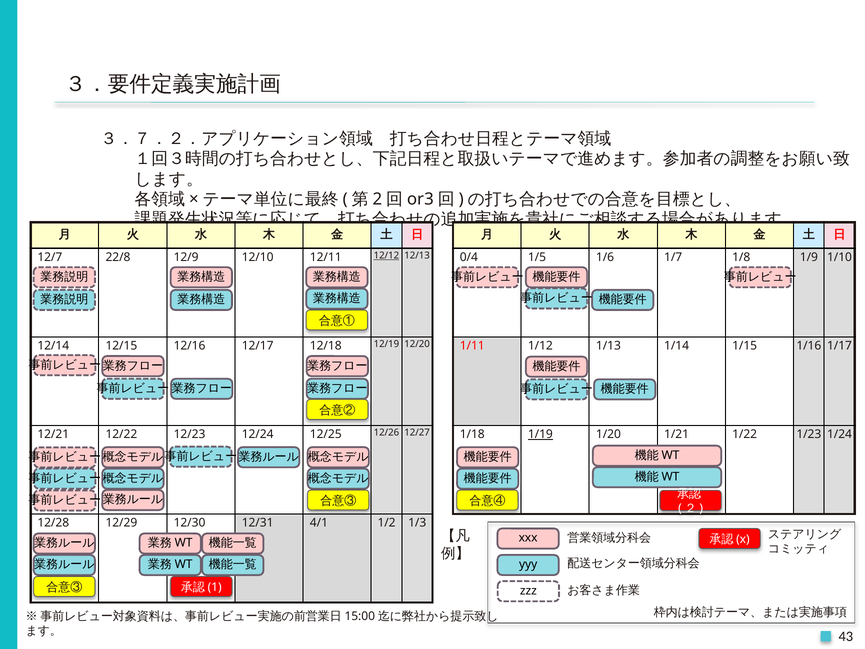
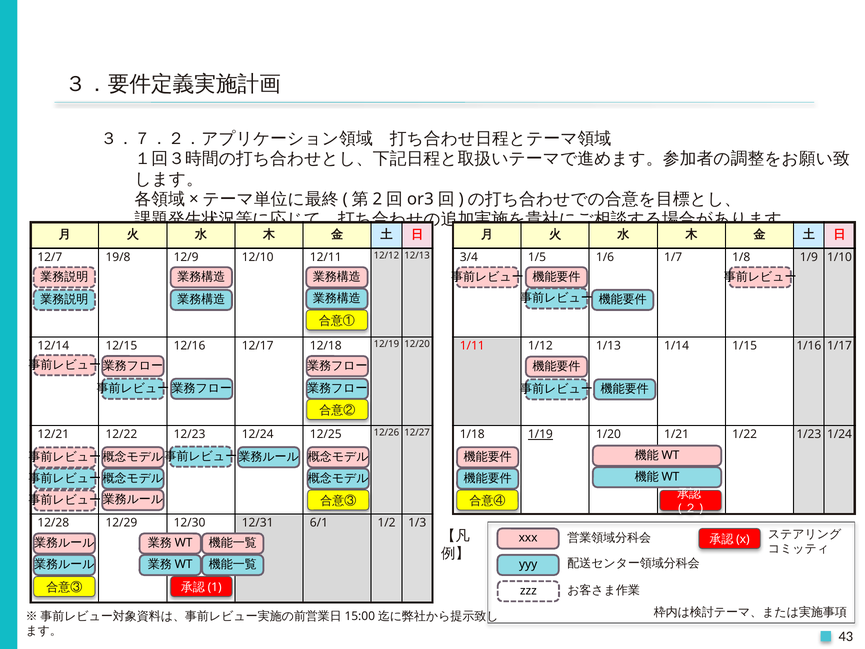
22/8: 22/8 -> 19/8
12/12 underline: present -> none
0/4: 0/4 -> 3/4
4/1: 4/1 -> 6/1
